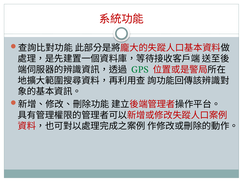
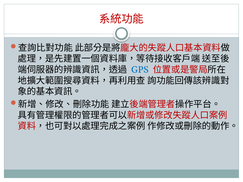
GPS colour: green -> blue
